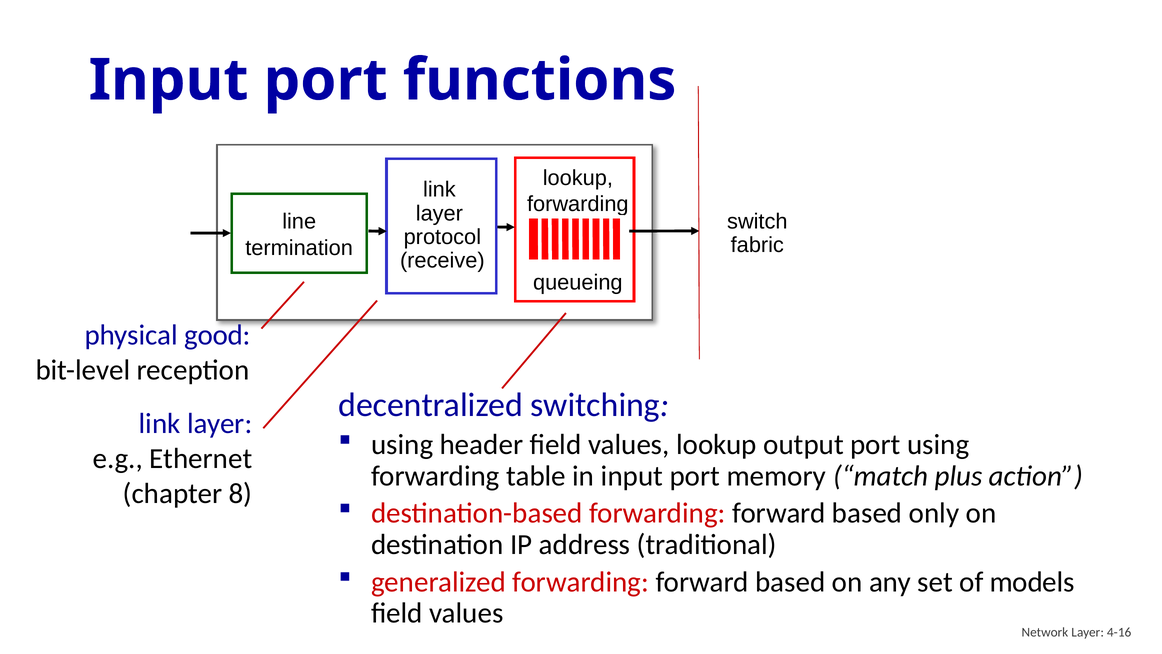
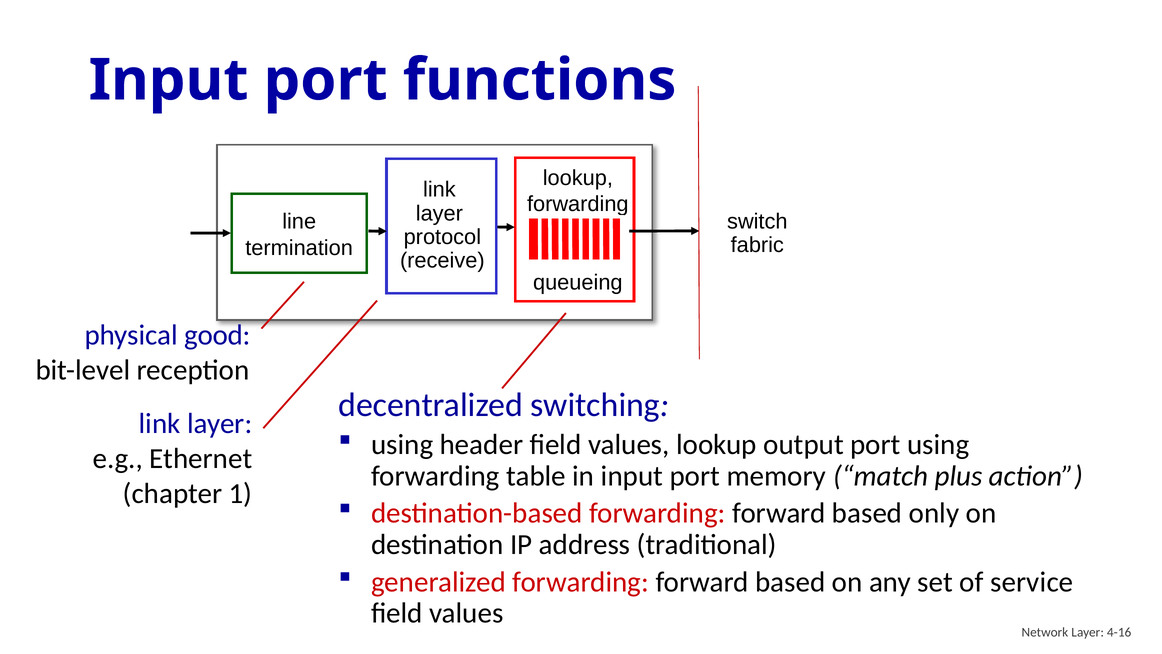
8: 8 -> 1
models: models -> service
